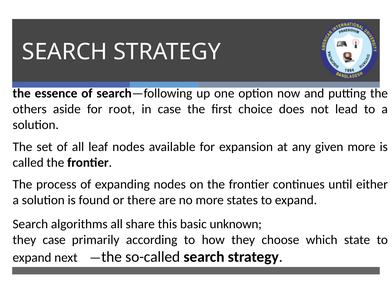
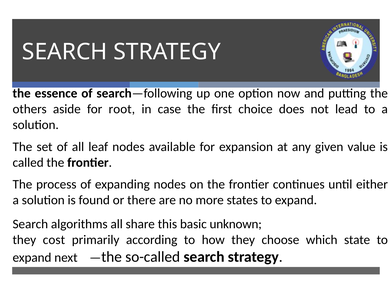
given more: more -> value
they case: case -> cost
